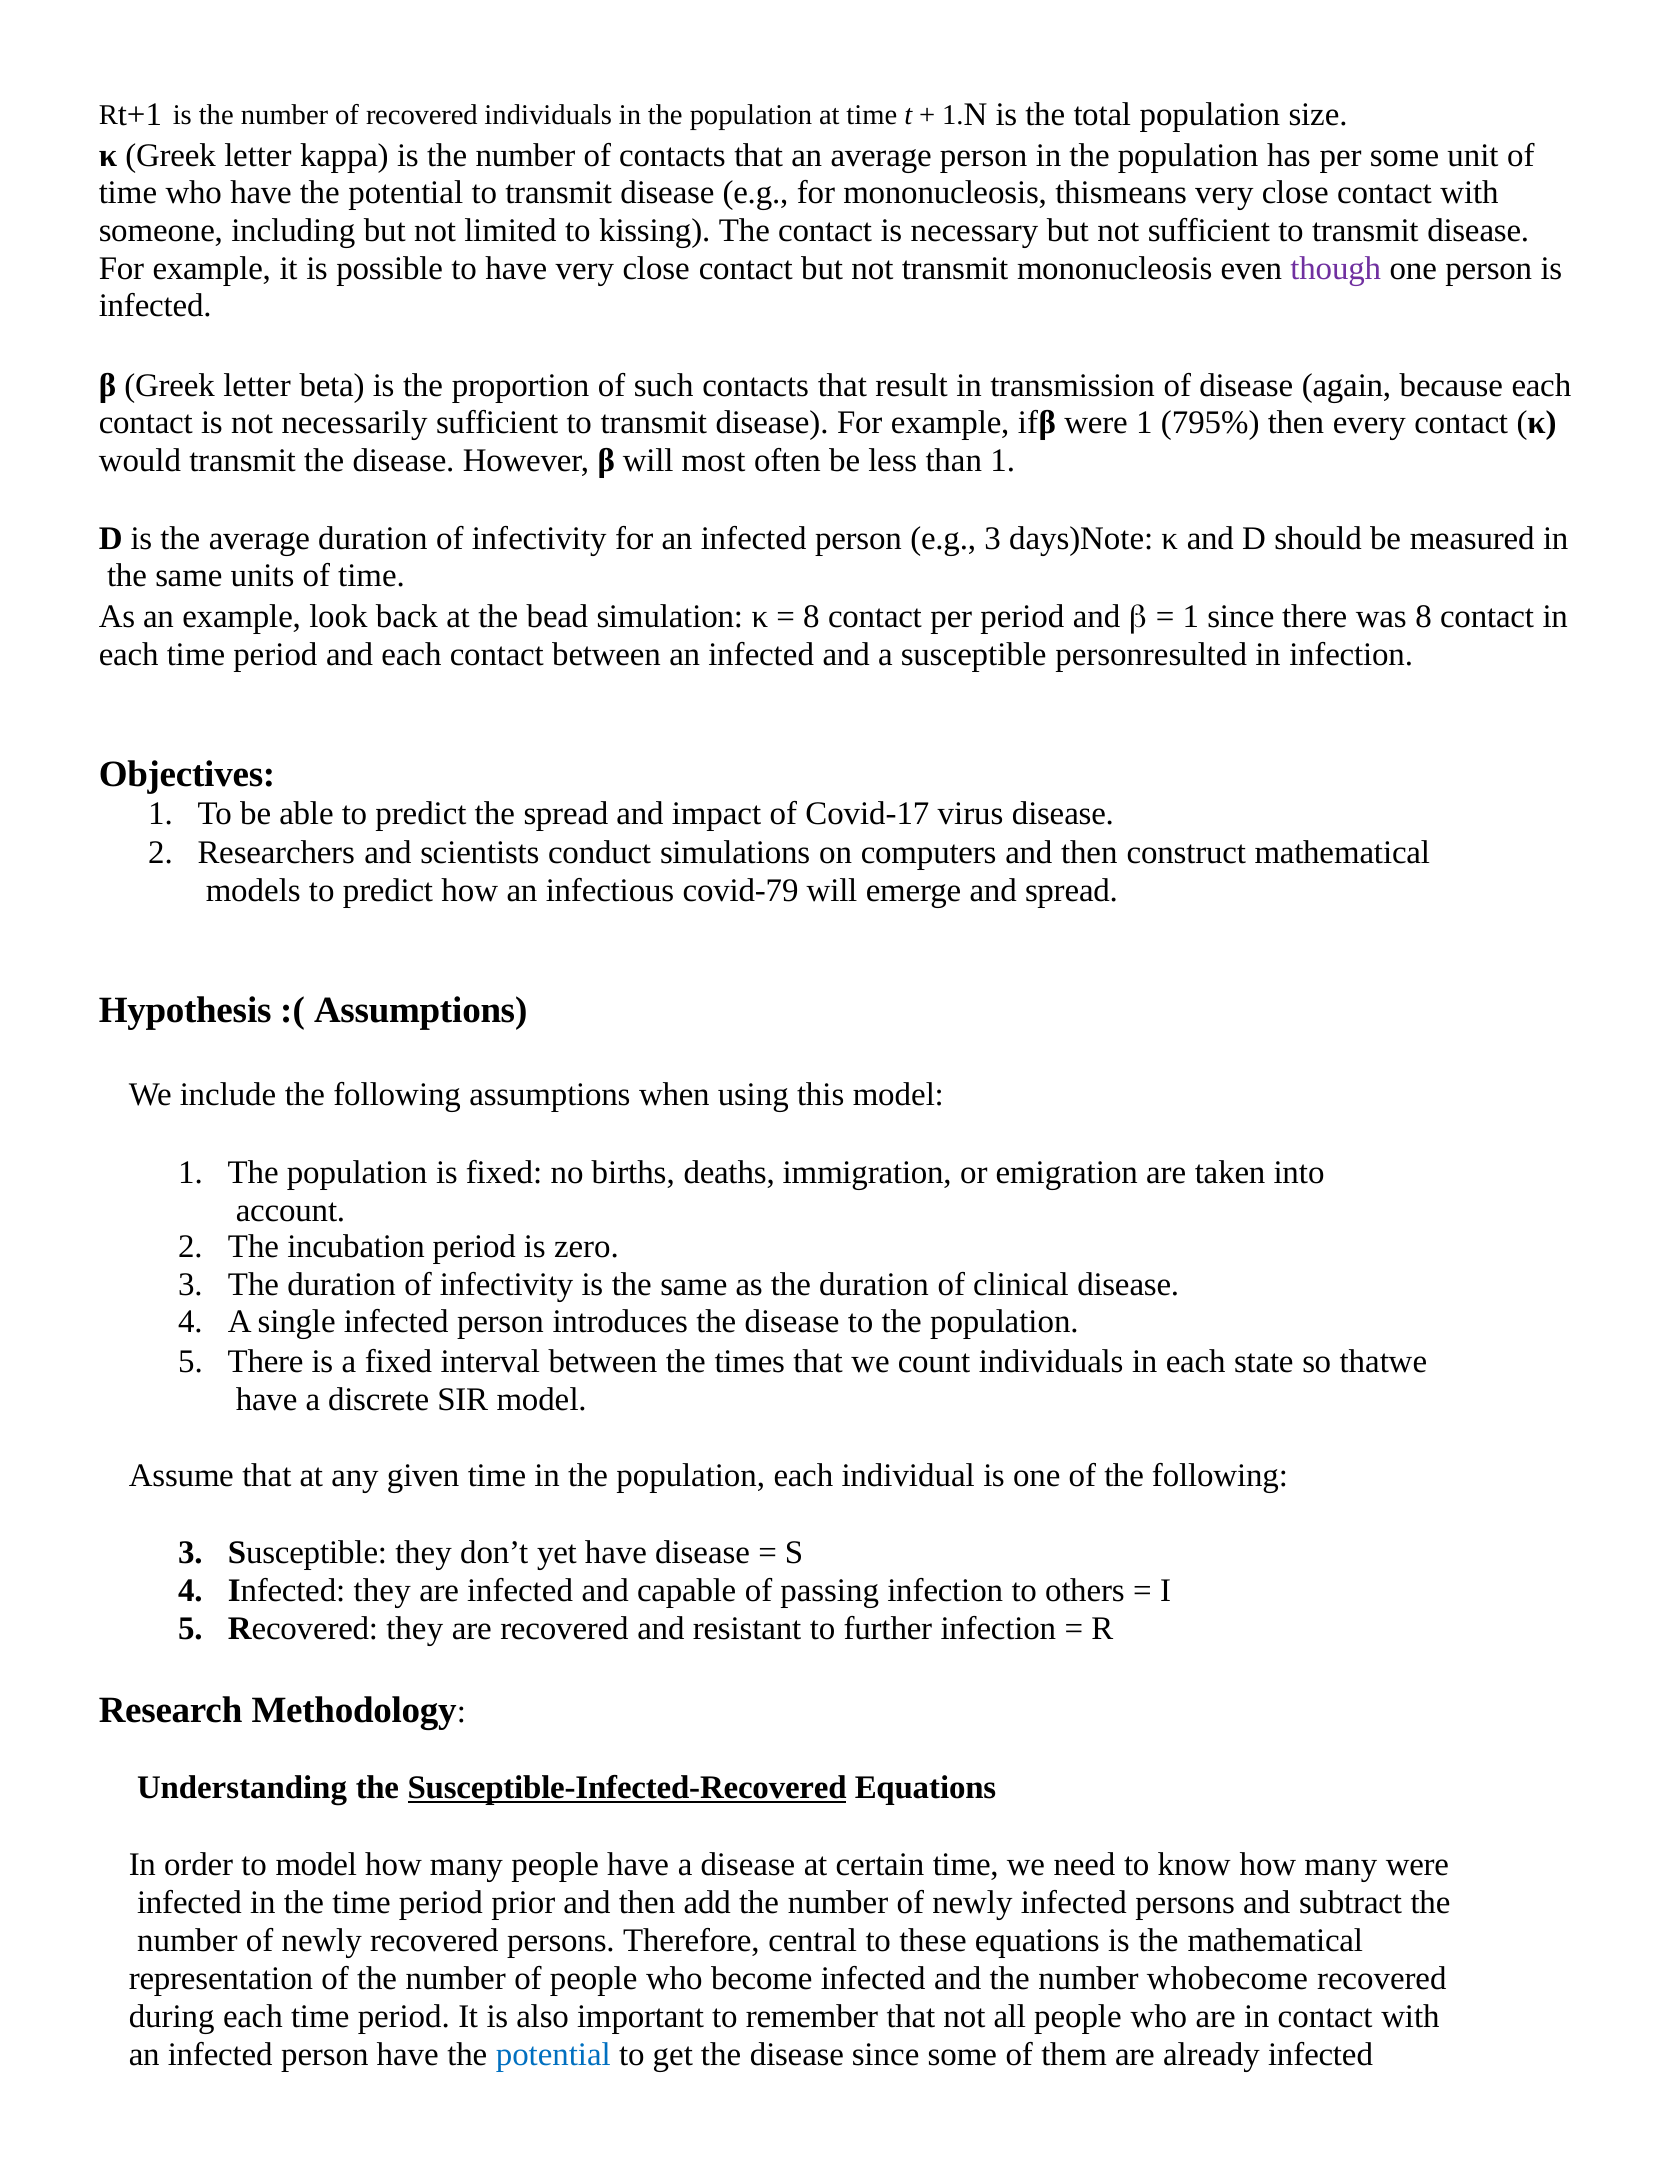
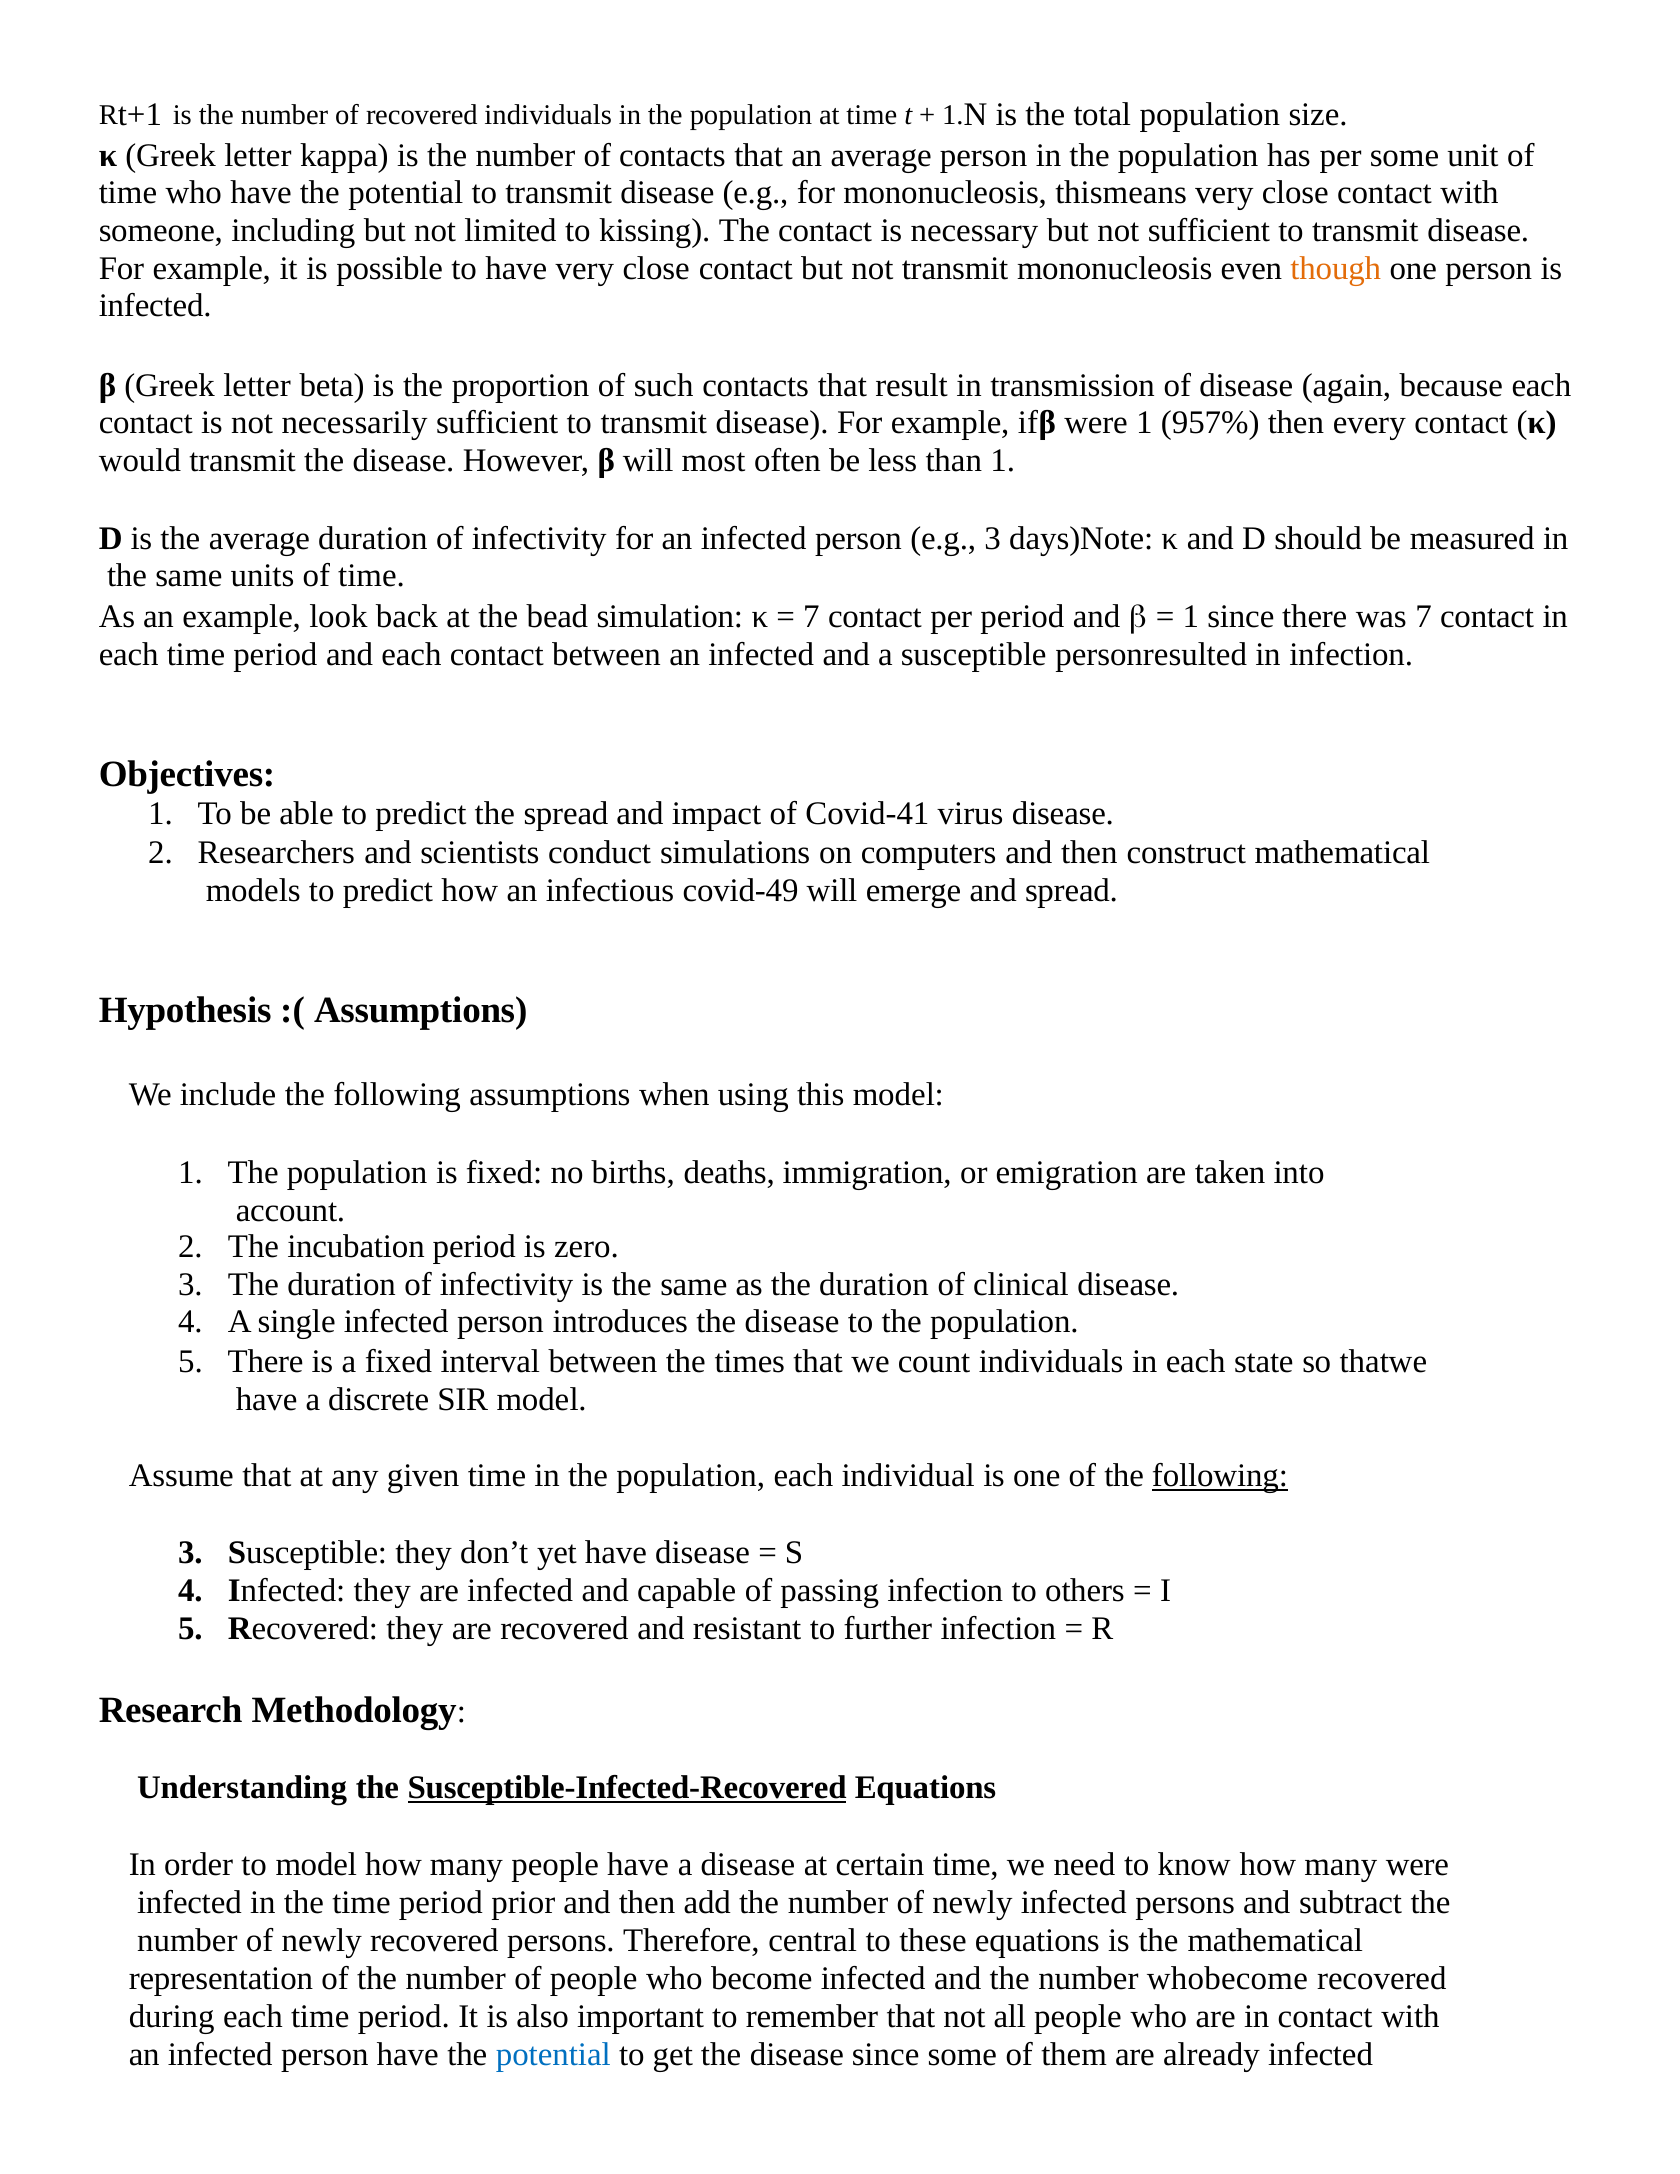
though colour: purple -> orange
795%: 795% -> 957%
8 at (811, 617): 8 -> 7
was 8: 8 -> 7
Covid-17: Covid-17 -> Covid-41
covid-79: covid-79 -> covid-49
following at (1220, 1476) underline: none -> present
